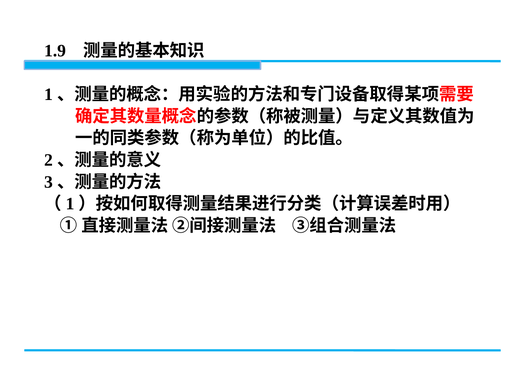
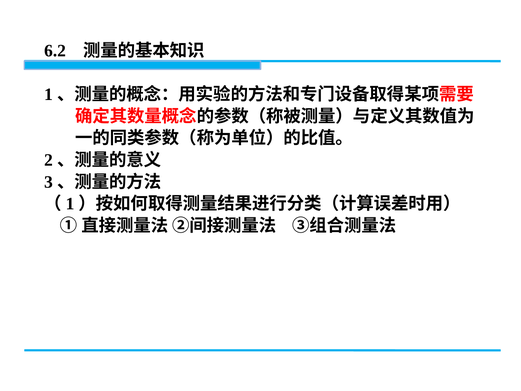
1.9: 1.9 -> 6.2
